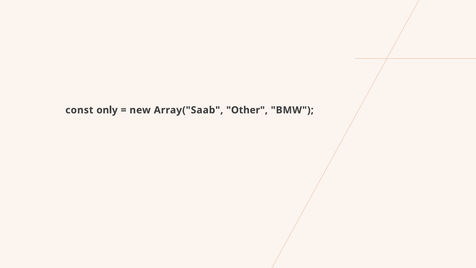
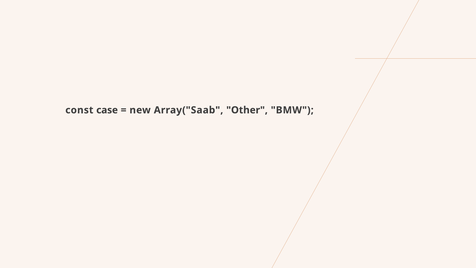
only: only -> case
